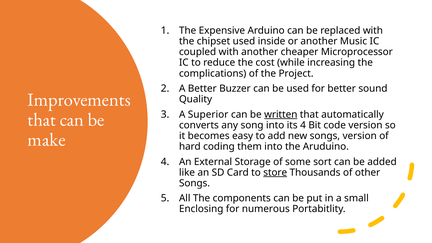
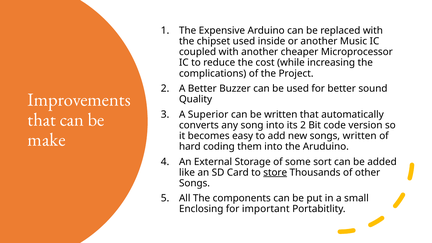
written at (281, 114) underline: present -> none
its 4: 4 -> 2
songs version: version -> written
numerous: numerous -> important
